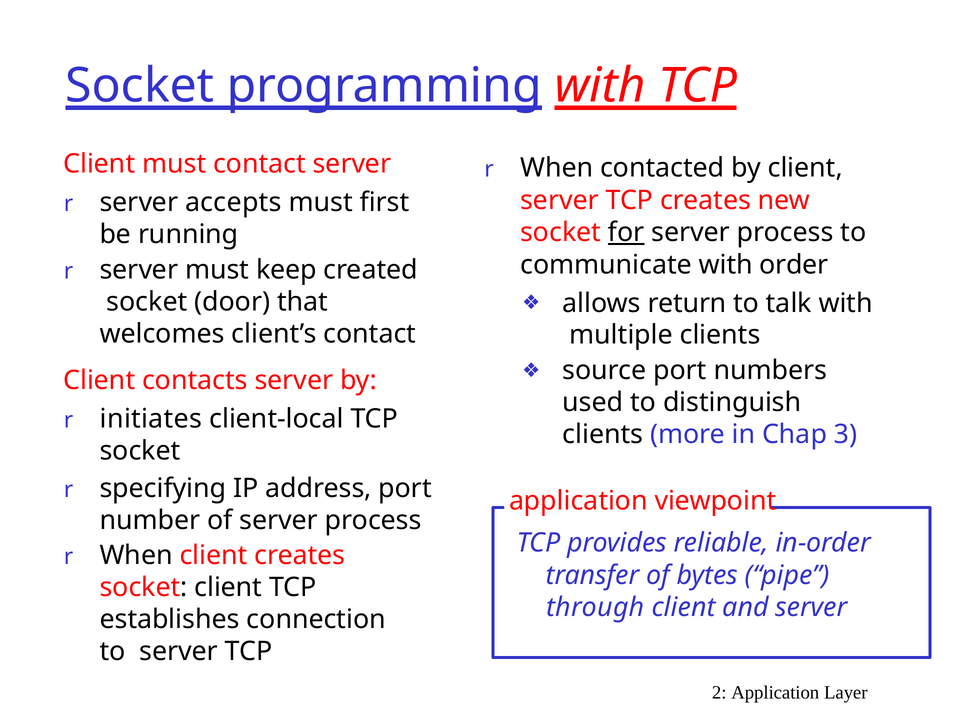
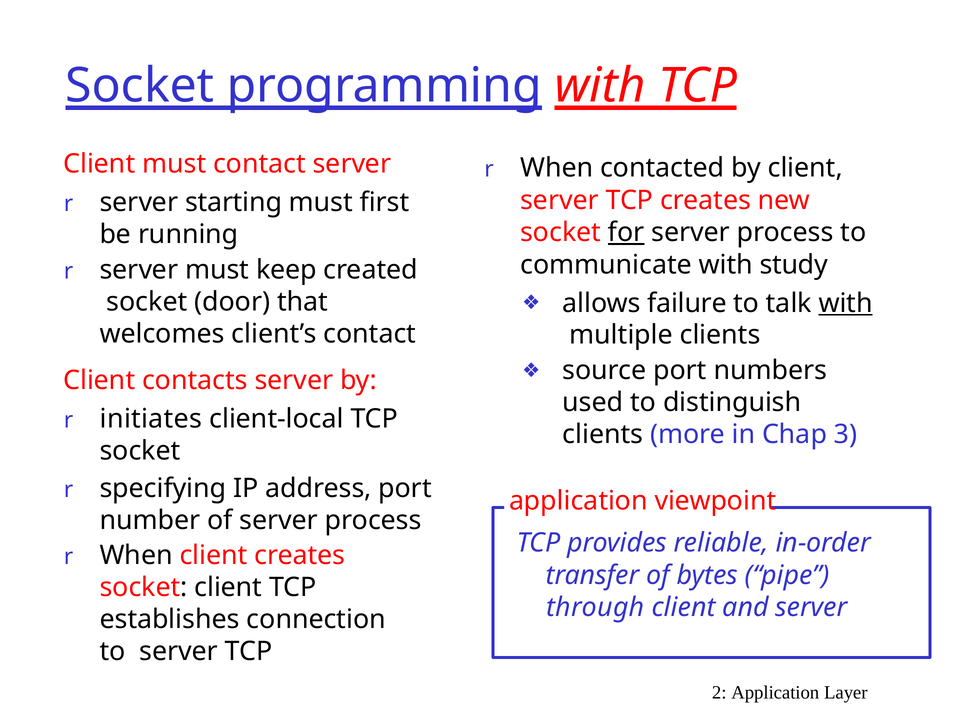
accepts: accepts -> starting
order: order -> study
return: return -> failure
with at (846, 303) underline: none -> present
